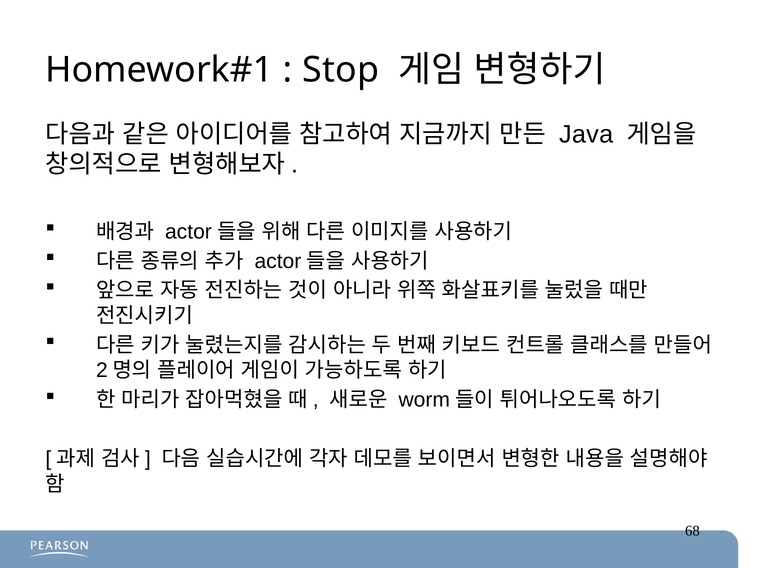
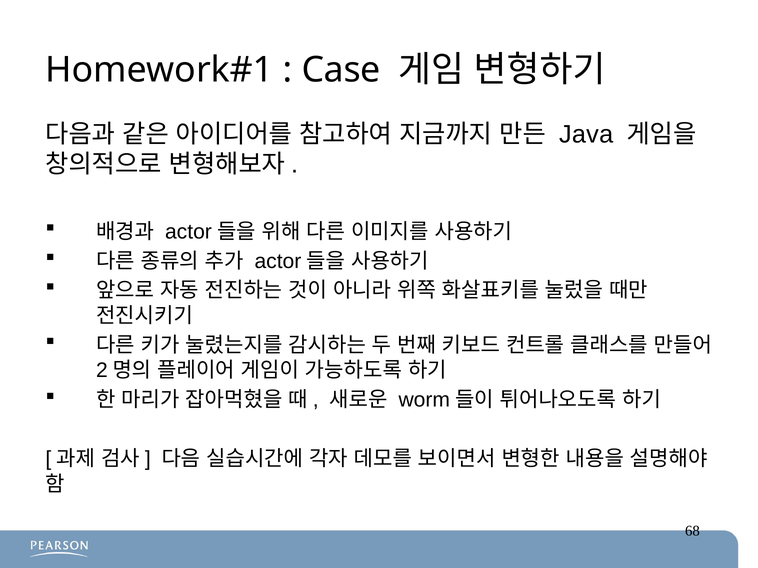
Stop: Stop -> Case
